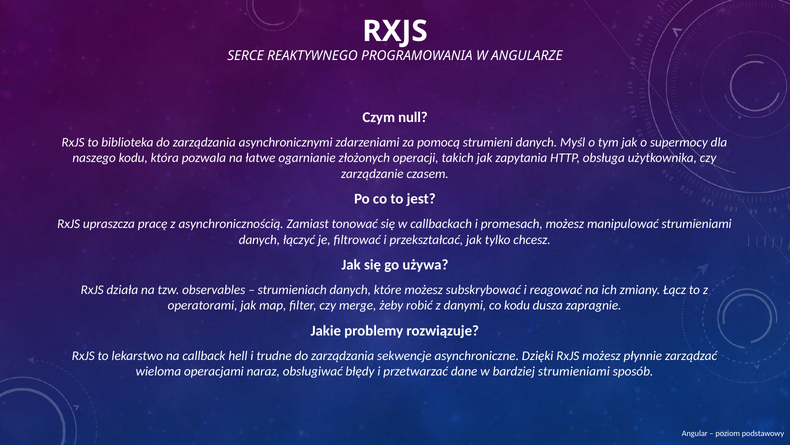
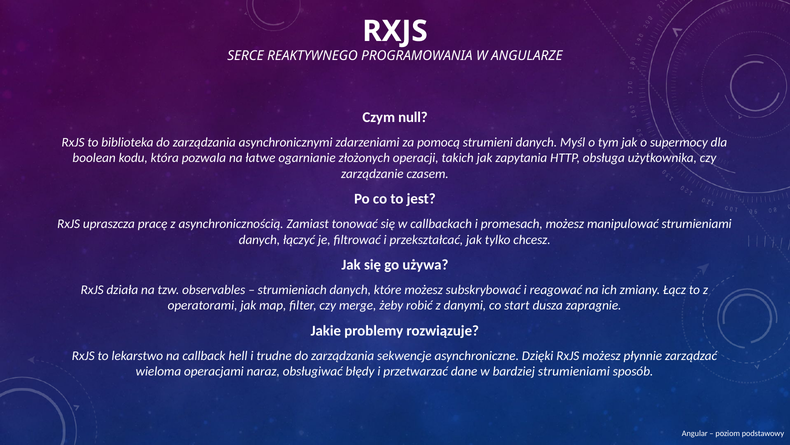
naszego: naszego -> boolean
co kodu: kodu -> start
